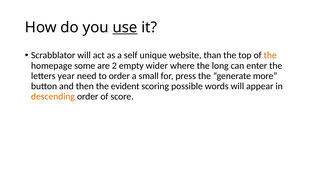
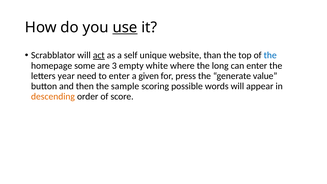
act underline: none -> present
the at (270, 55) colour: orange -> blue
2: 2 -> 3
wider: wider -> white
to order: order -> enter
small: small -> given
more: more -> value
evident: evident -> sample
